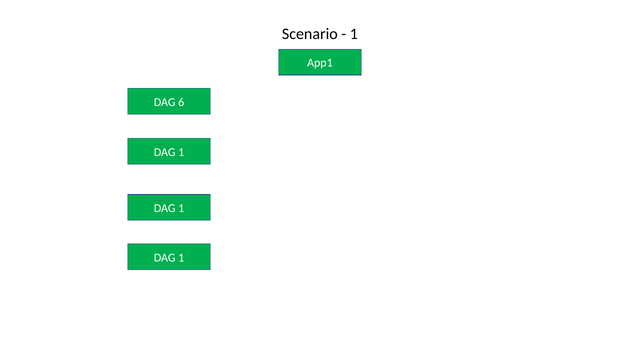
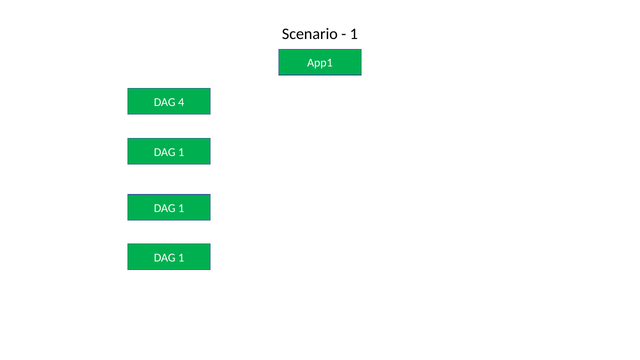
6: 6 -> 4
